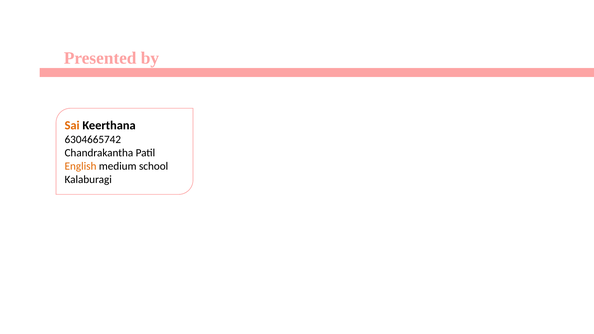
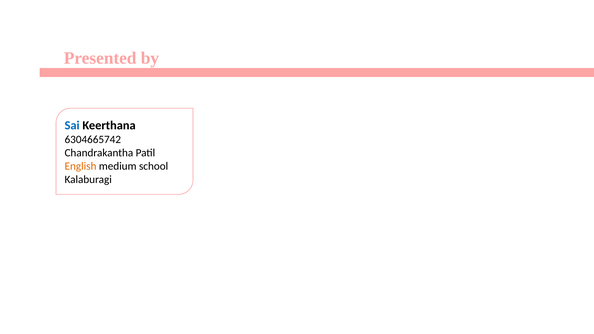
Sai colour: orange -> blue
